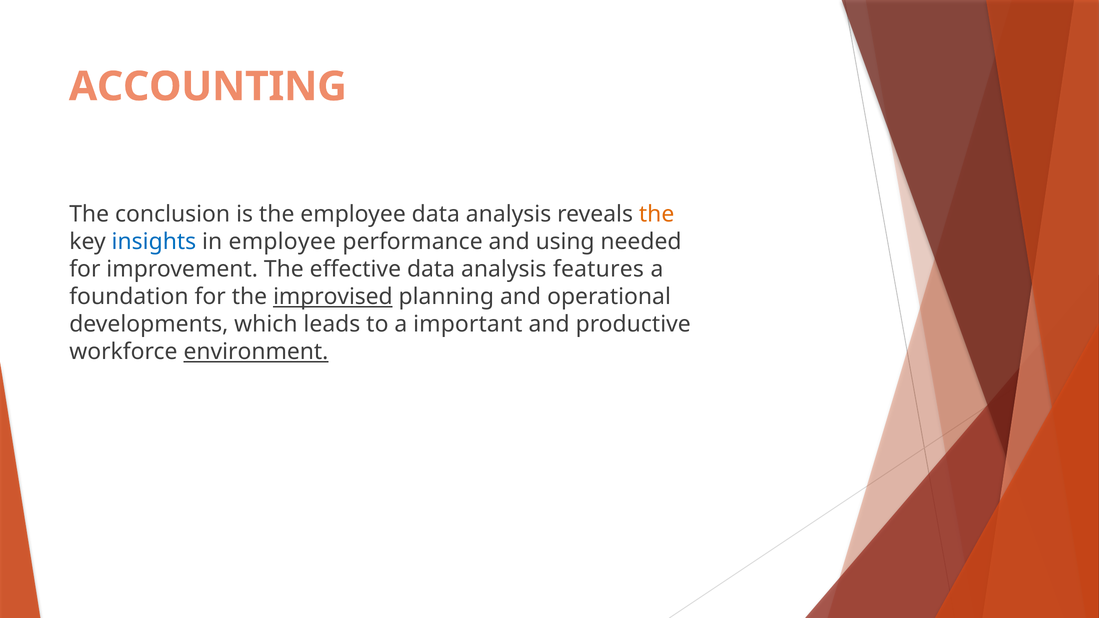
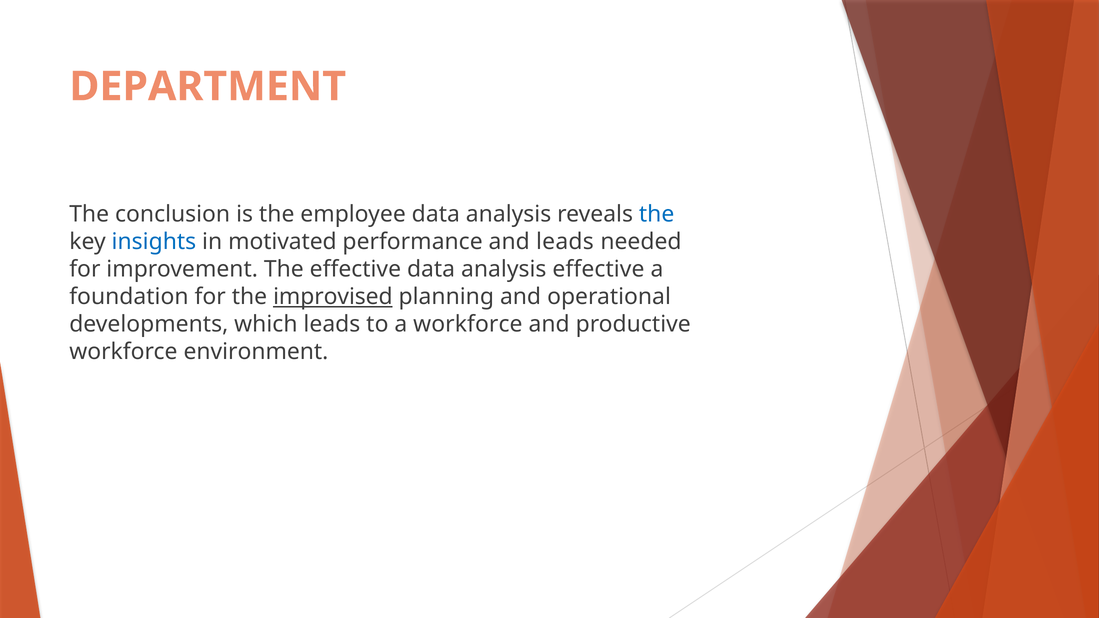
ACCOUNTING: ACCOUNTING -> DEPARTMENT
the at (657, 214) colour: orange -> blue
in employee: employee -> motivated
and using: using -> leads
analysis features: features -> effective
a important: important -> workforce
environment underline: present -> none
